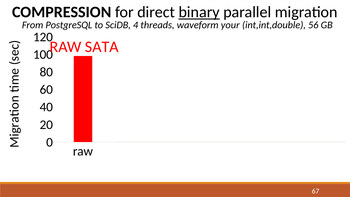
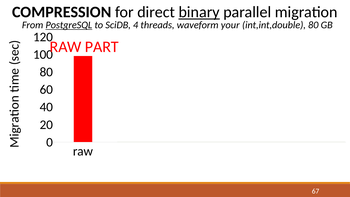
PostgreSQL underline: none -> present
int,int,double 56: 56 -> 80
SATA: SATA -> PART
